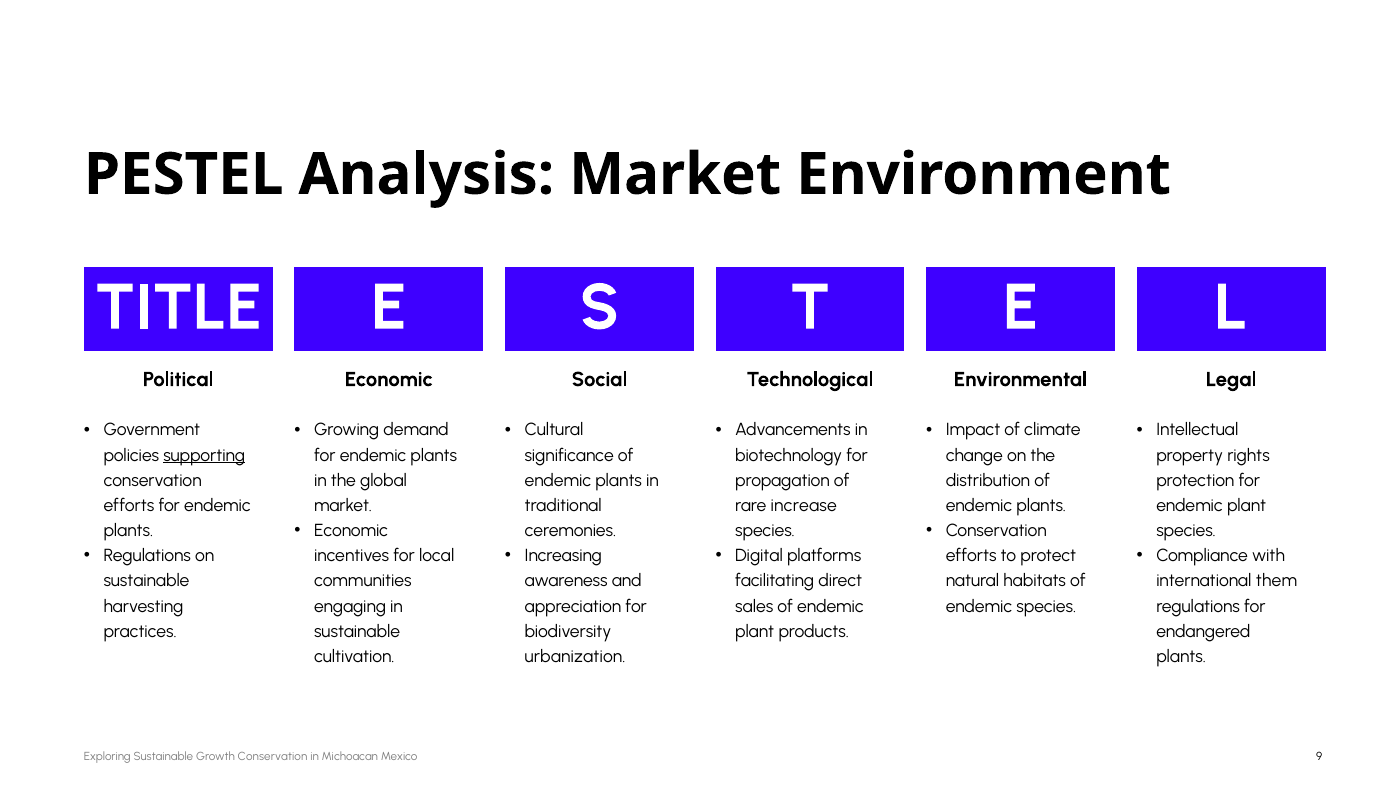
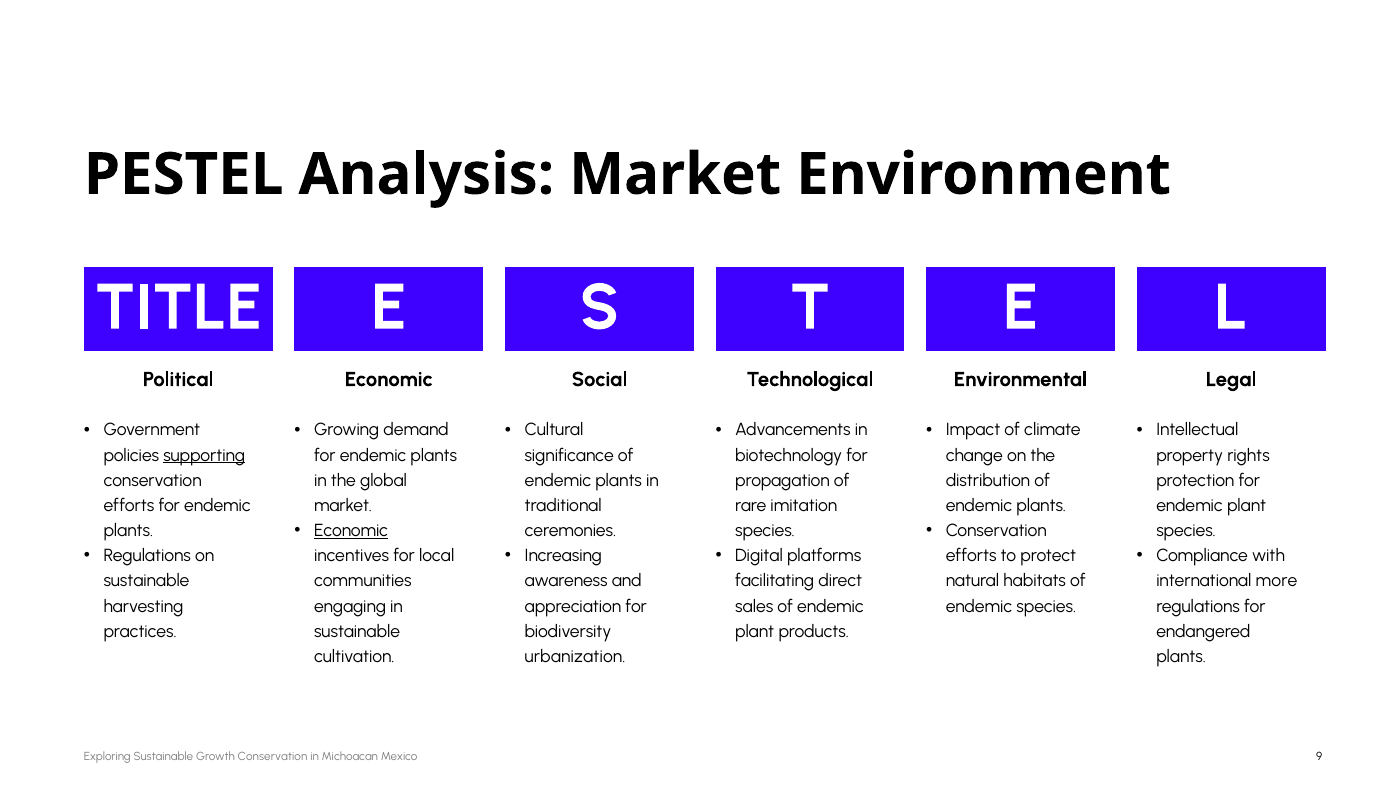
increase: increase -> imitation
Economic at (351, 531) underline: none -> present
them: them -> more
